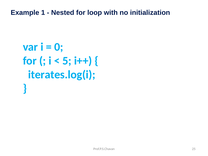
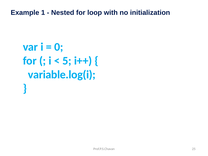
iterates.log(i: iterates.log(i -> variable.log(i
